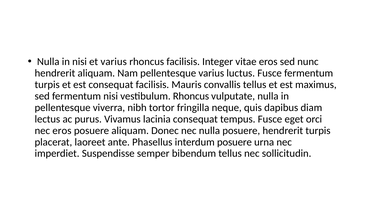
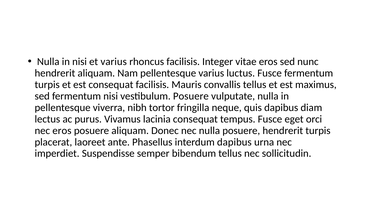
vestibulum Rhoncus: Rhoncus -> Posuere
interdum posuere: posuere -> dapibus
